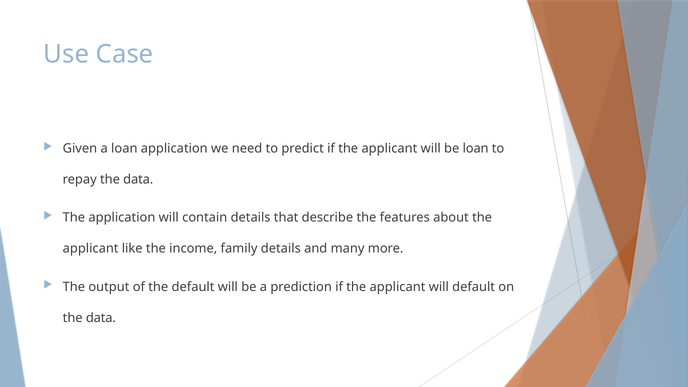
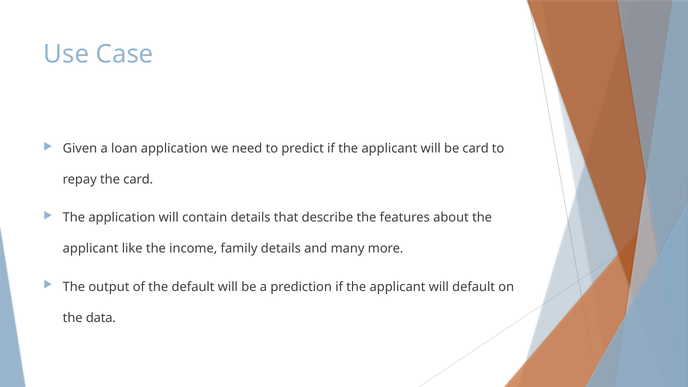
be loan: loan -> card
repay the data: data -> card
